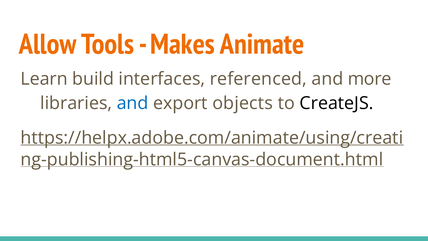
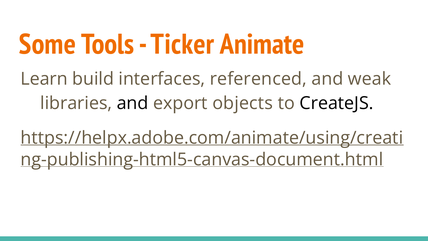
Allow: Allow -> Some
Makes: Makes -> Ticker
more: more -> weak
and at (133, 103) colour: blue -> black
